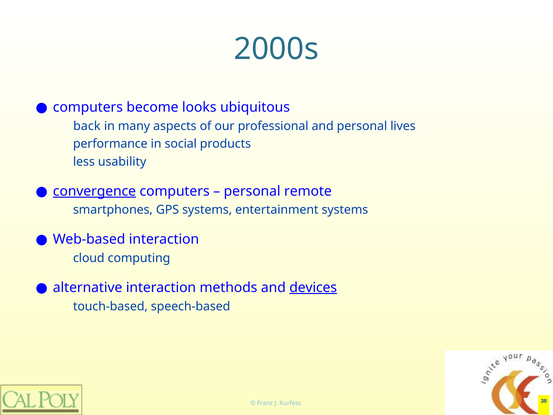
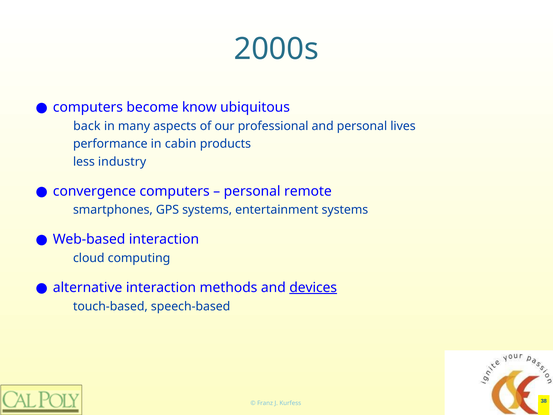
looks: looks -> know
social: social -> cabin
usability: usability -> industry
convergence underline: present -> none
